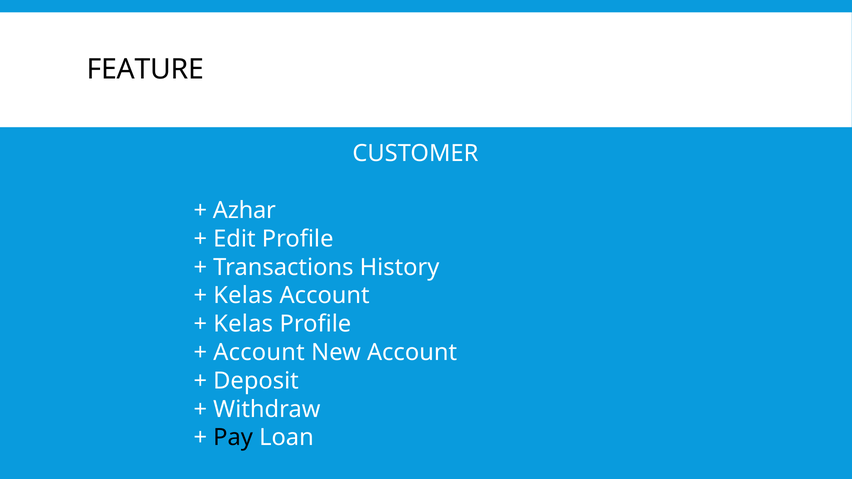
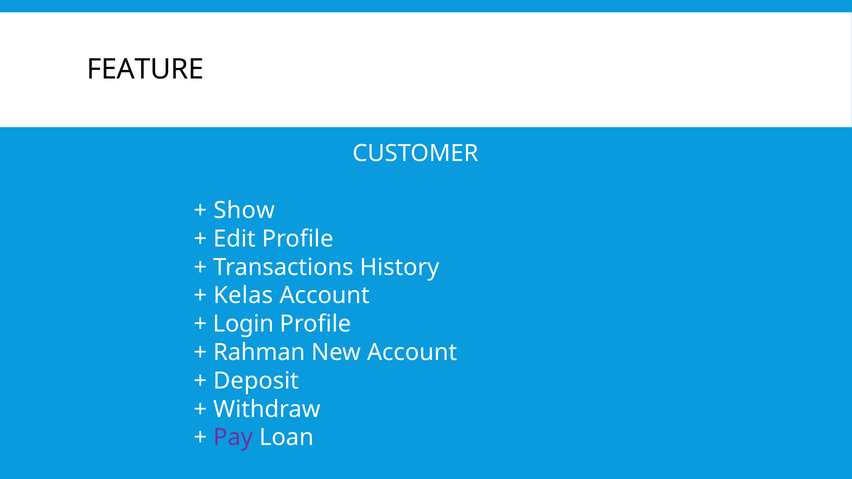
Azhar: Azhar -> Show
Kelas at (243, 324): Kelas -> Login
Account at (259, 353): Account -> Rahman
Pay colour: black -> purple
